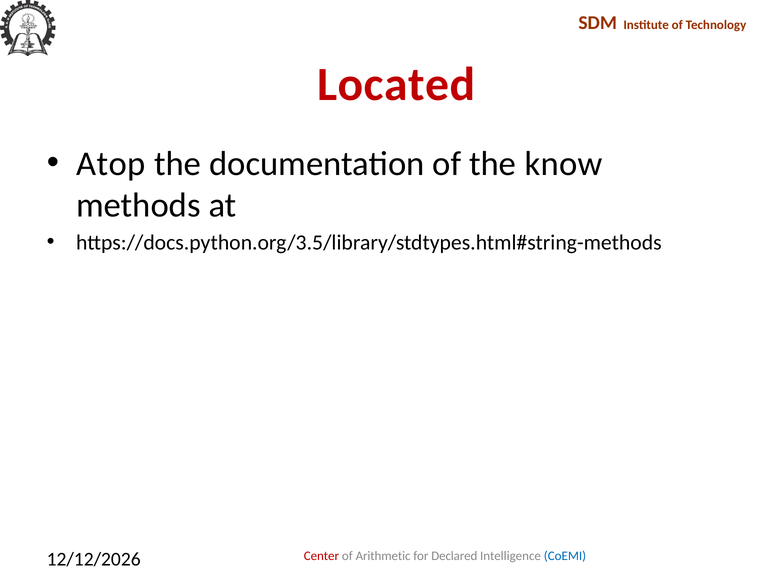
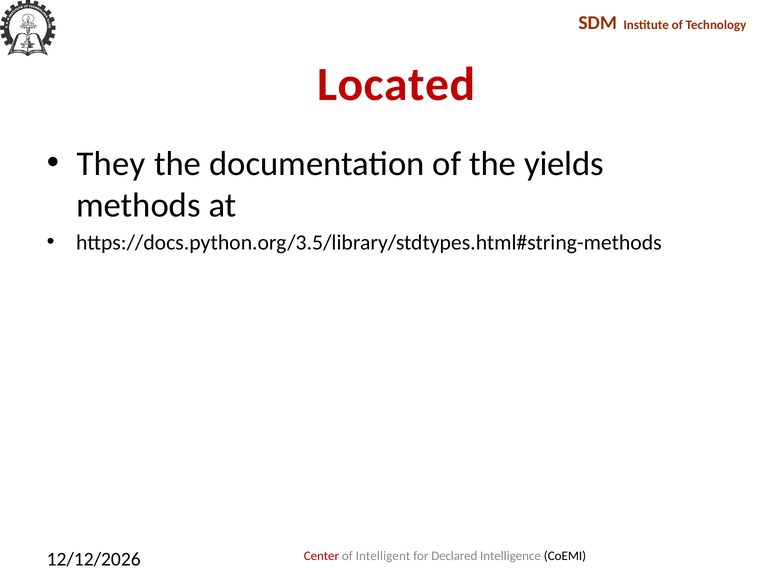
Atop: Atop -> They
know: know -> yields
Arithmetic: Arithmetic -> Intelligent
CoEMI colour: blue -> black
